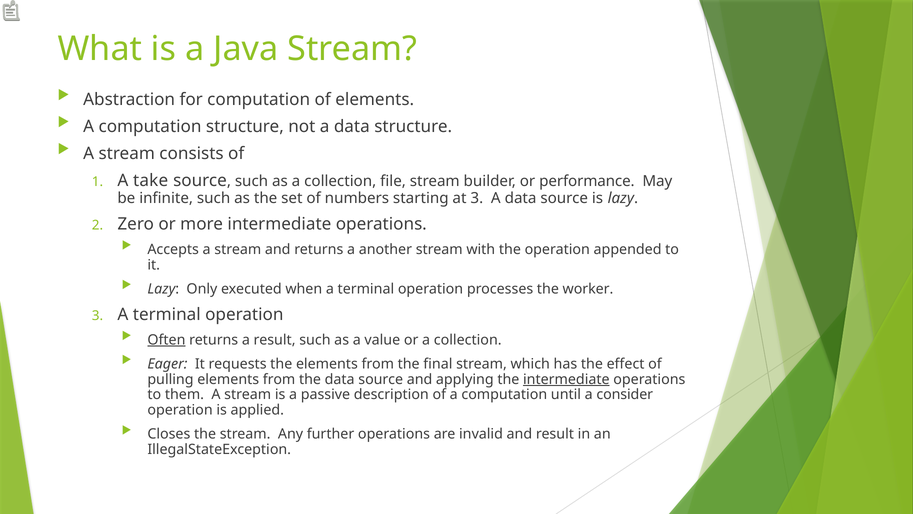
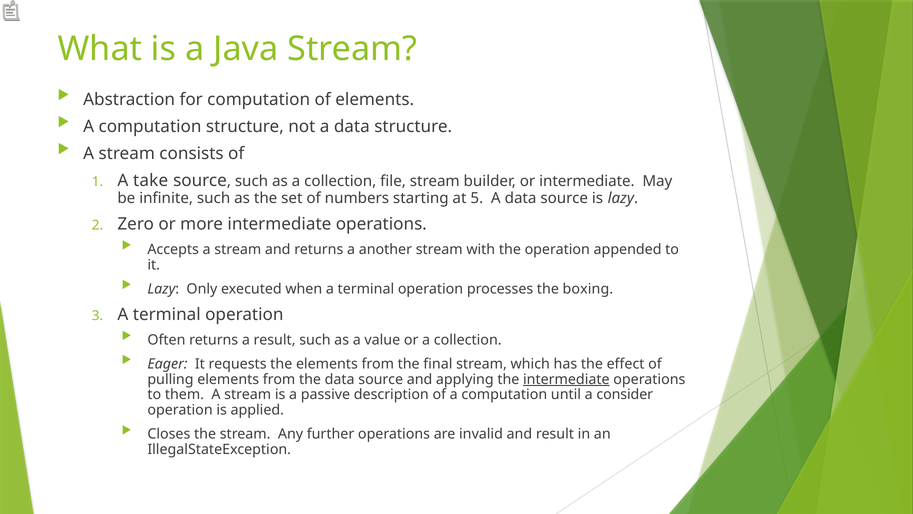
or performance: performance -> intermediate
at 3: 3 -> 5
worker: worker -> boxing
Often underline: present -> none
